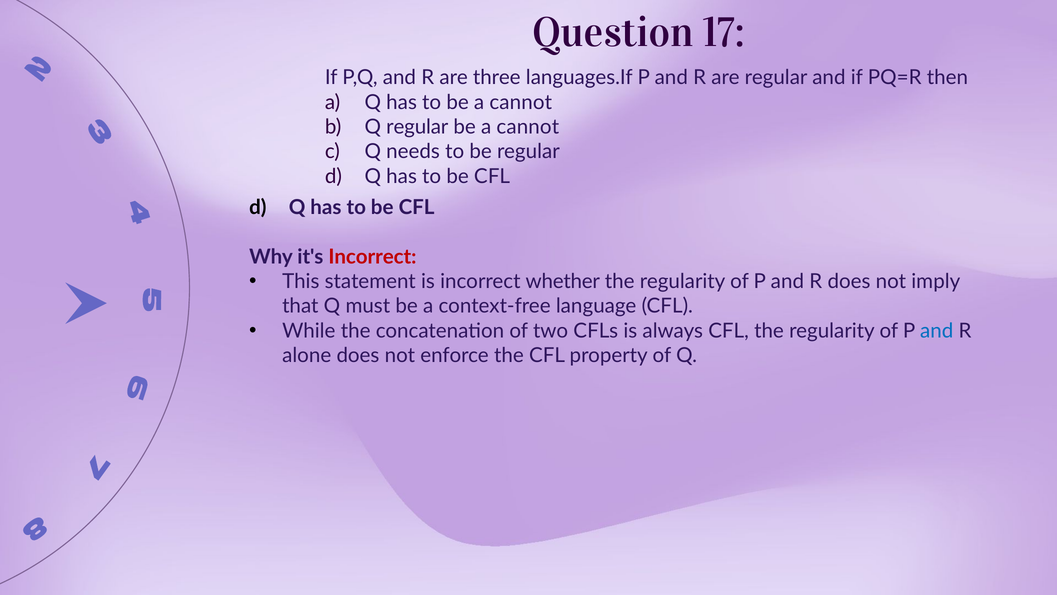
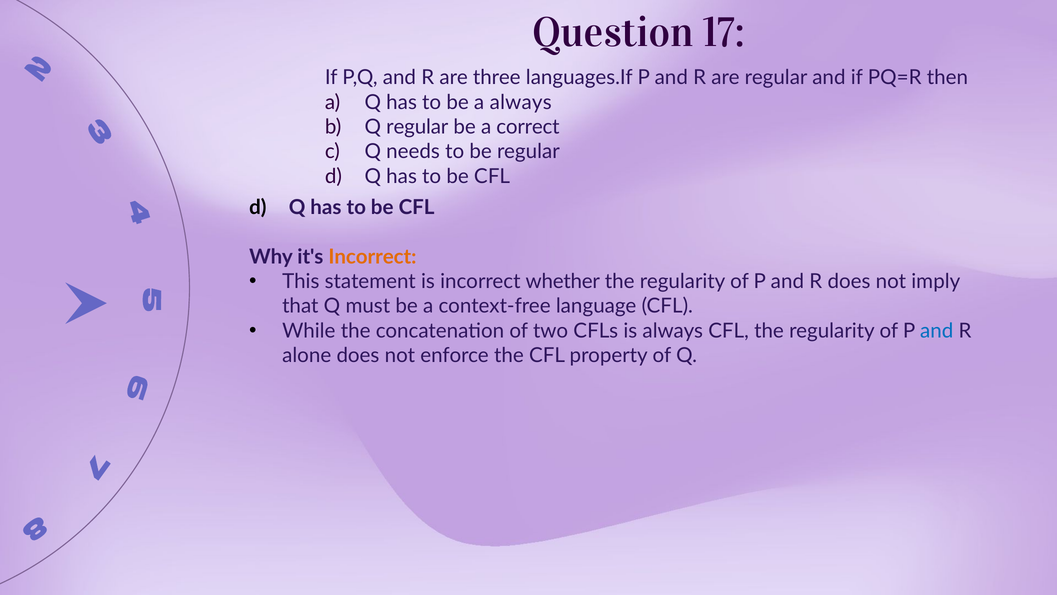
to be a cannot: cannot -> always
cannot at (528, 127): cannot -> correct
Incorrect at (372, 257) colour: red -> orange
